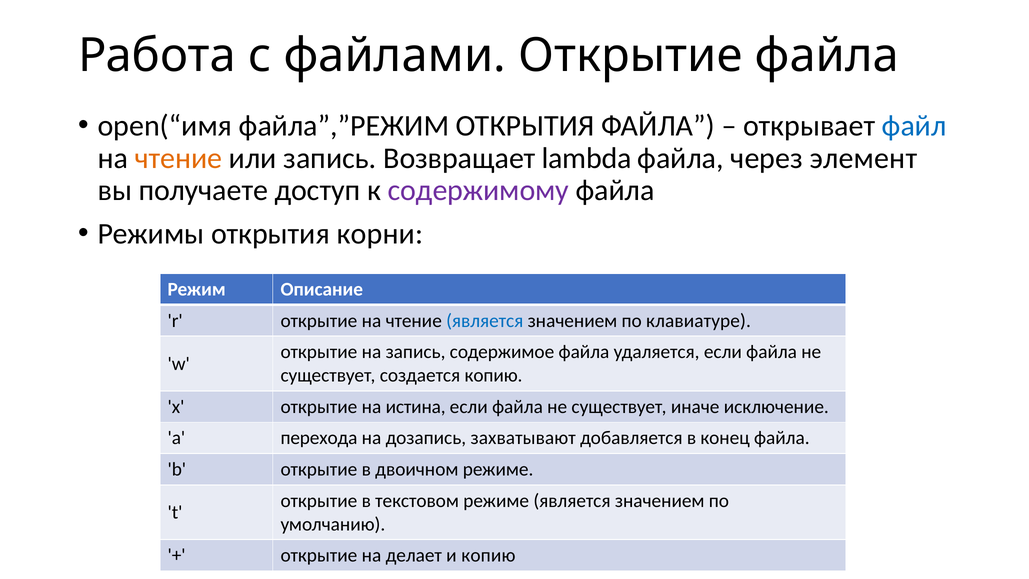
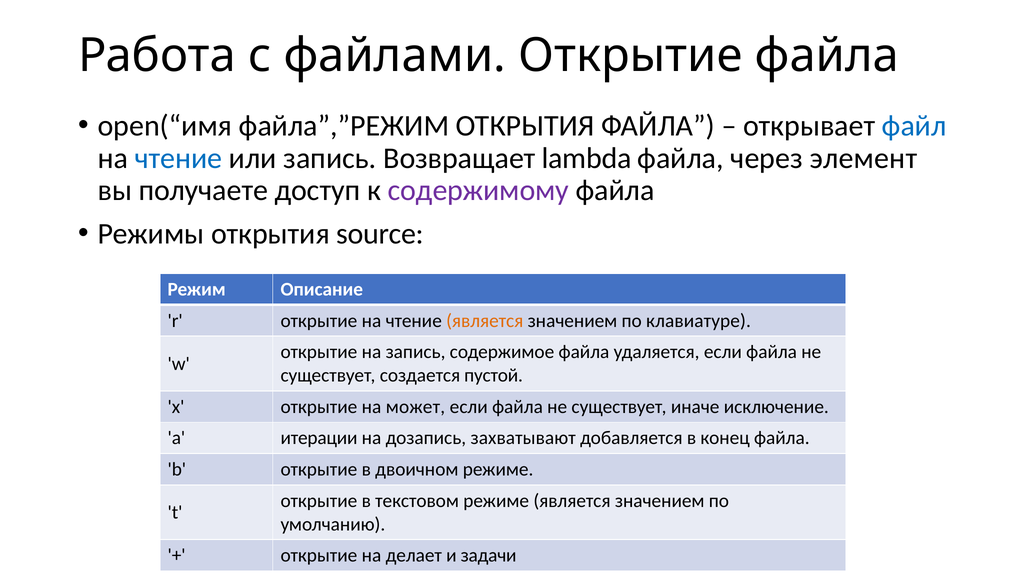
чтение at (179, 158) colour: orange -> blue
корни: корни -> source
является at (485, 321) colour: blue -> orange
создается копию: копию -> пустой
истина: истина -> может
перехода: перехода -> итерации
и копию: копию -> задачи
